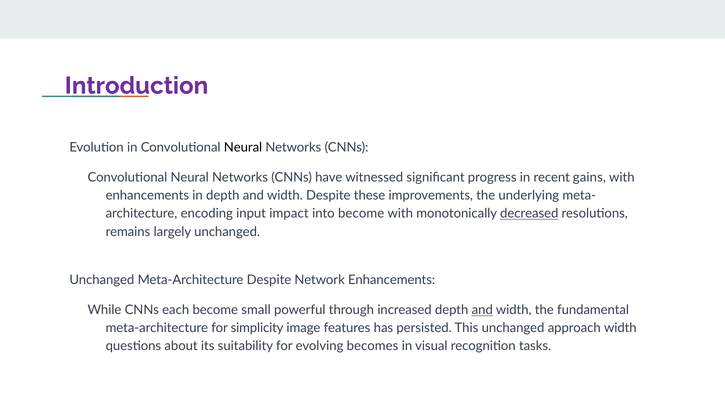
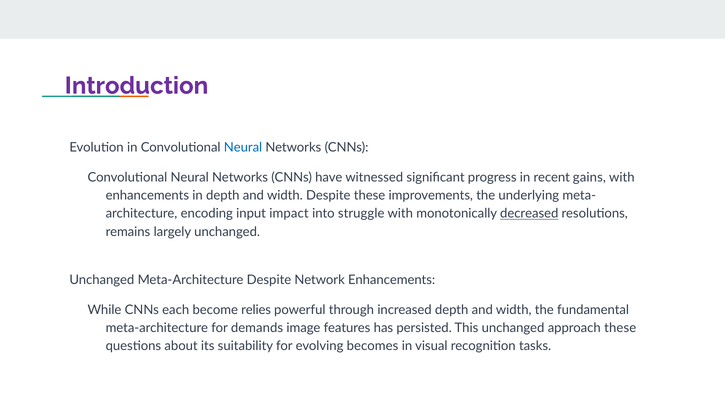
Neural at (243, 147) colour: black -> blue
into become: become -> struggle
small: small -> relies
and at (482, 310) underline: present -> none
simplicity: simplicity -> demands
approach width: width -> these
